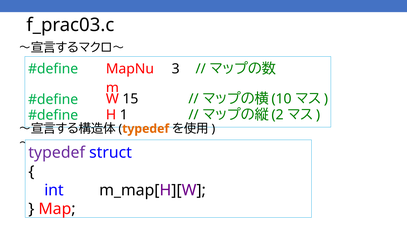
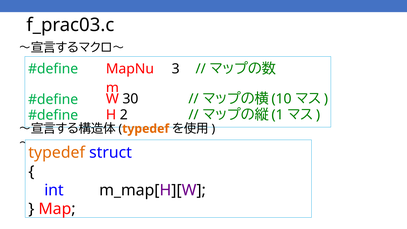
15: 15 -> 30
1: 1 -> 2
2: 2 -> 1
typedef at (57, 153) colour: purple -> orange
